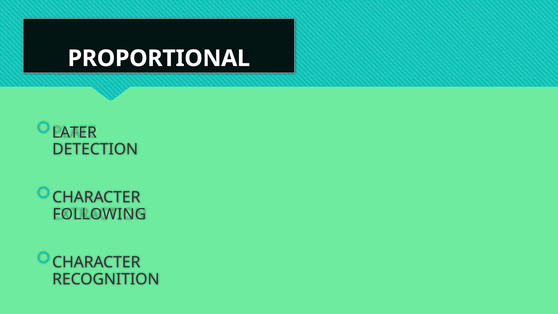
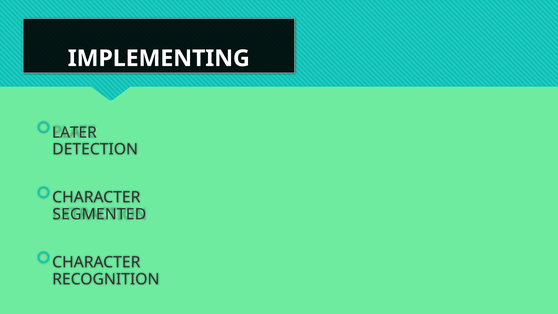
PROPORTIONAL: PROPORTIONAL -> IMPLEMENTING
FOLLOWING: FOLLOWING -> SEGMENTED
